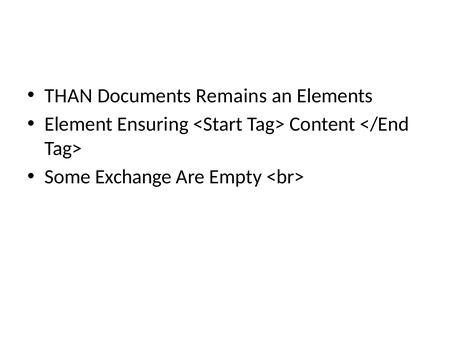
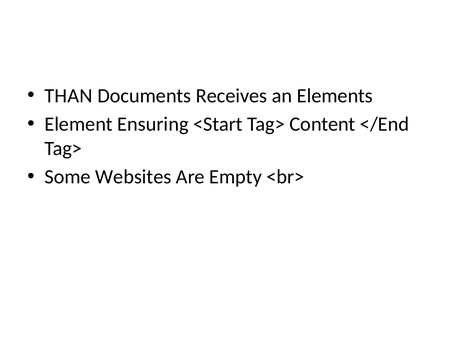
Remains: Remains -> Receives
Exchange: Exchange -> Websites
